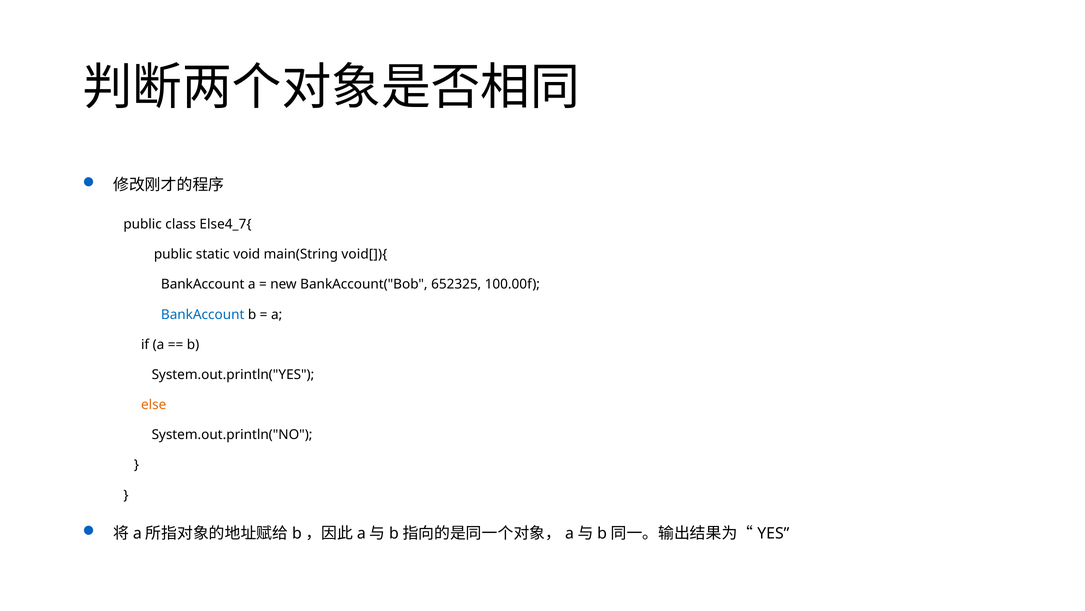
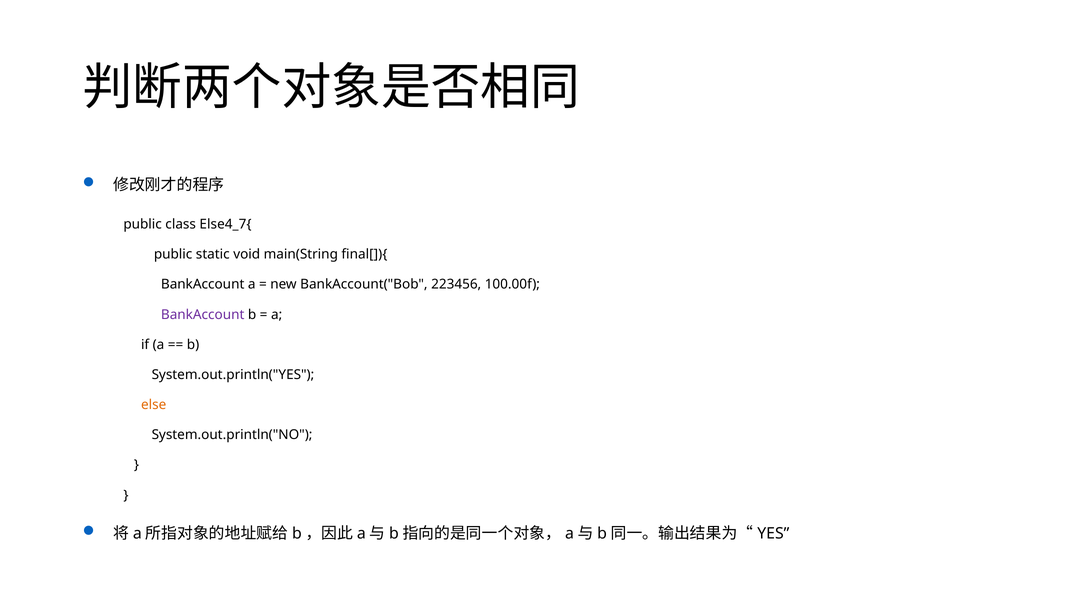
void[]){: void[]){ -> final[]){
652325: 652325 -> 223456
BankAccount at (203, 314) colour: blue -> purple
